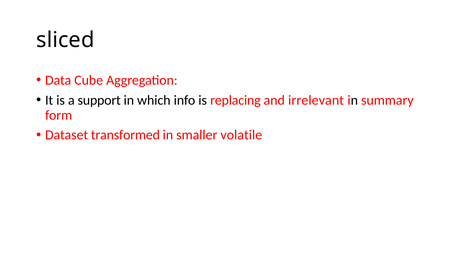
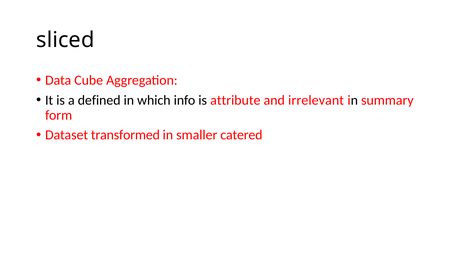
support: support -> defined
replacing: replacing -> attribute
volatile: volatile -> catered
